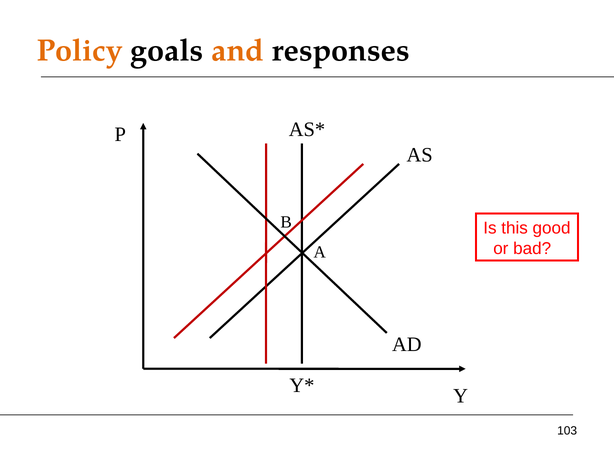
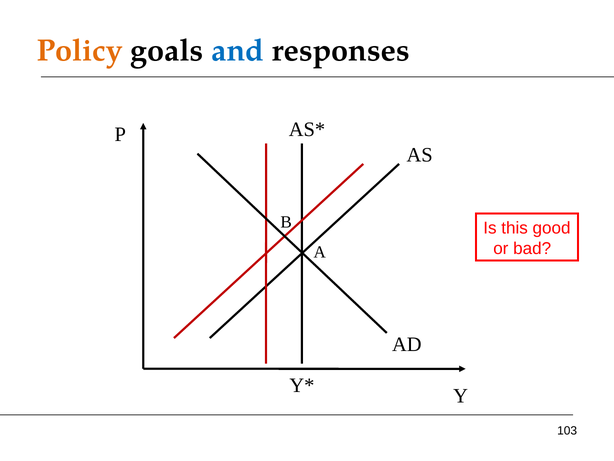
and colour: orange -> blue
